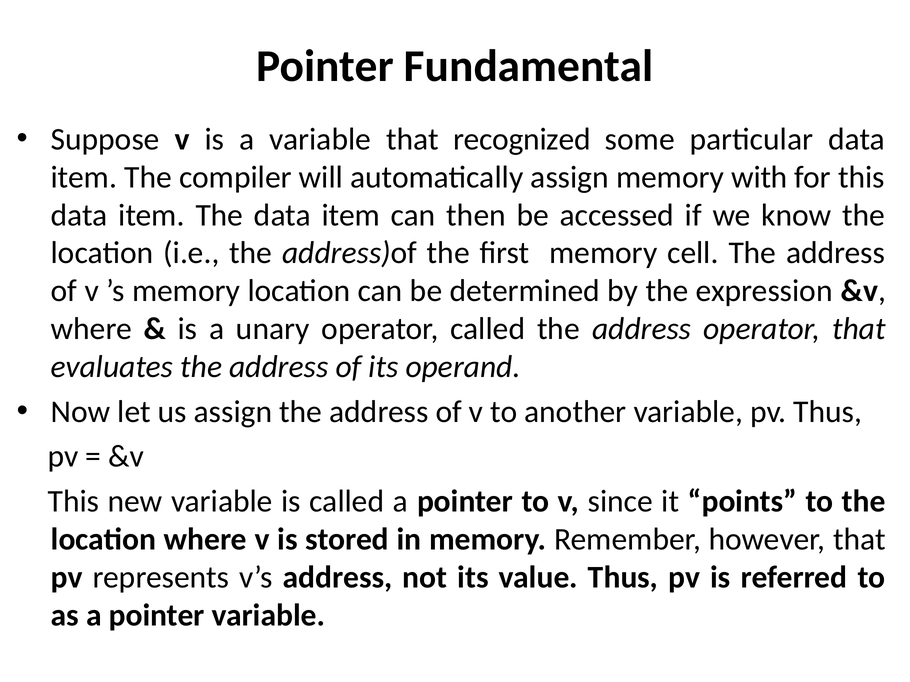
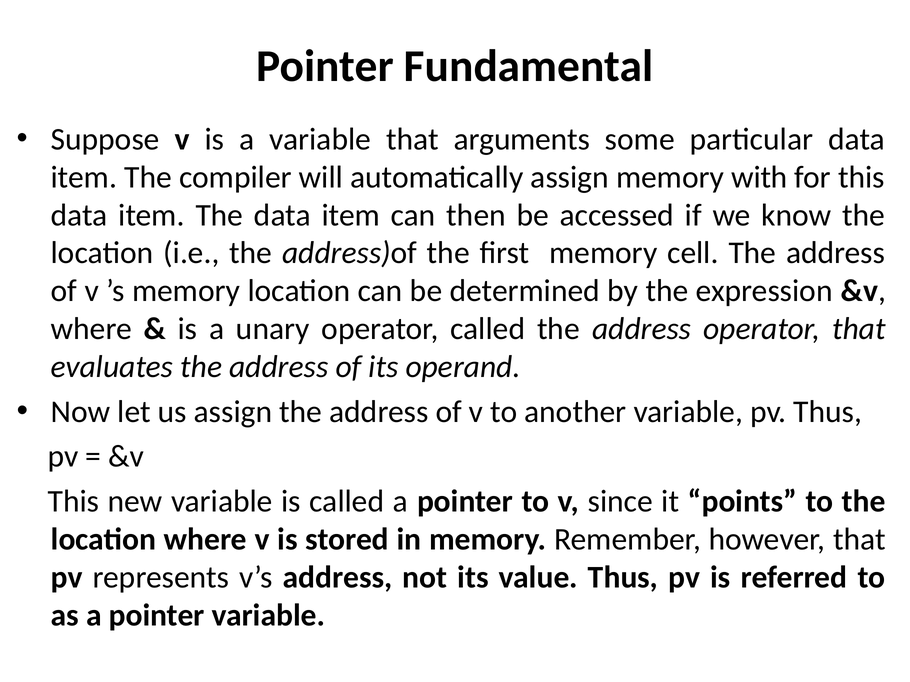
recognized: recognized -> arguments
